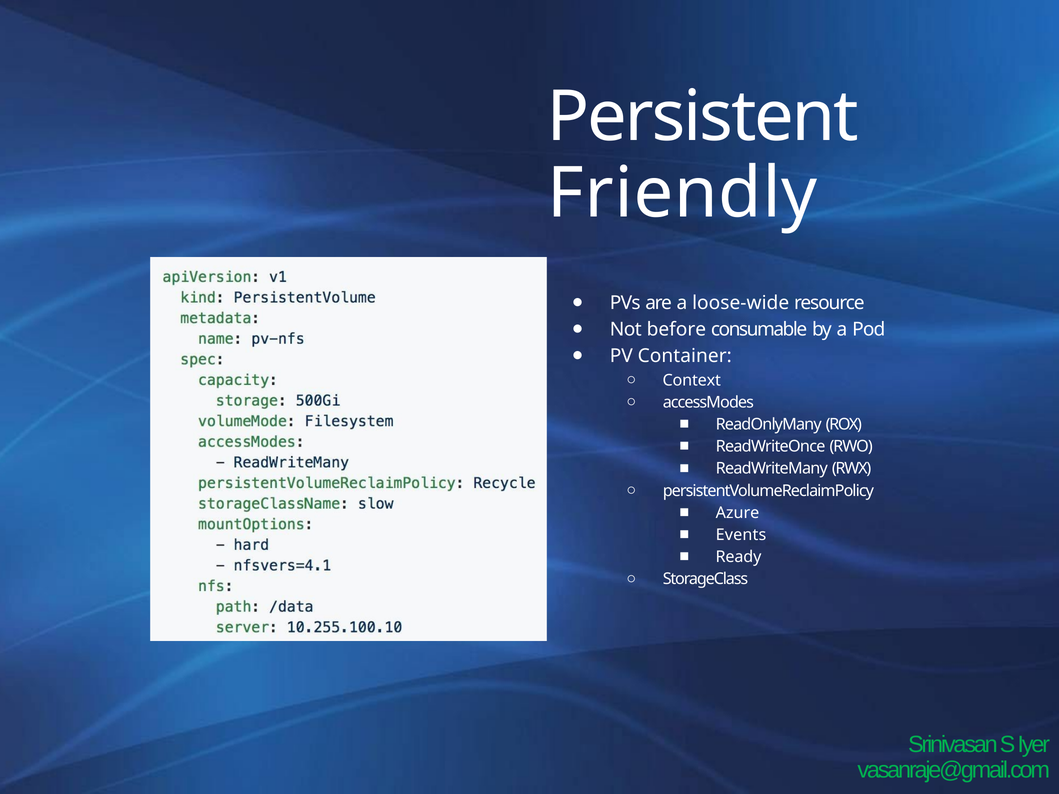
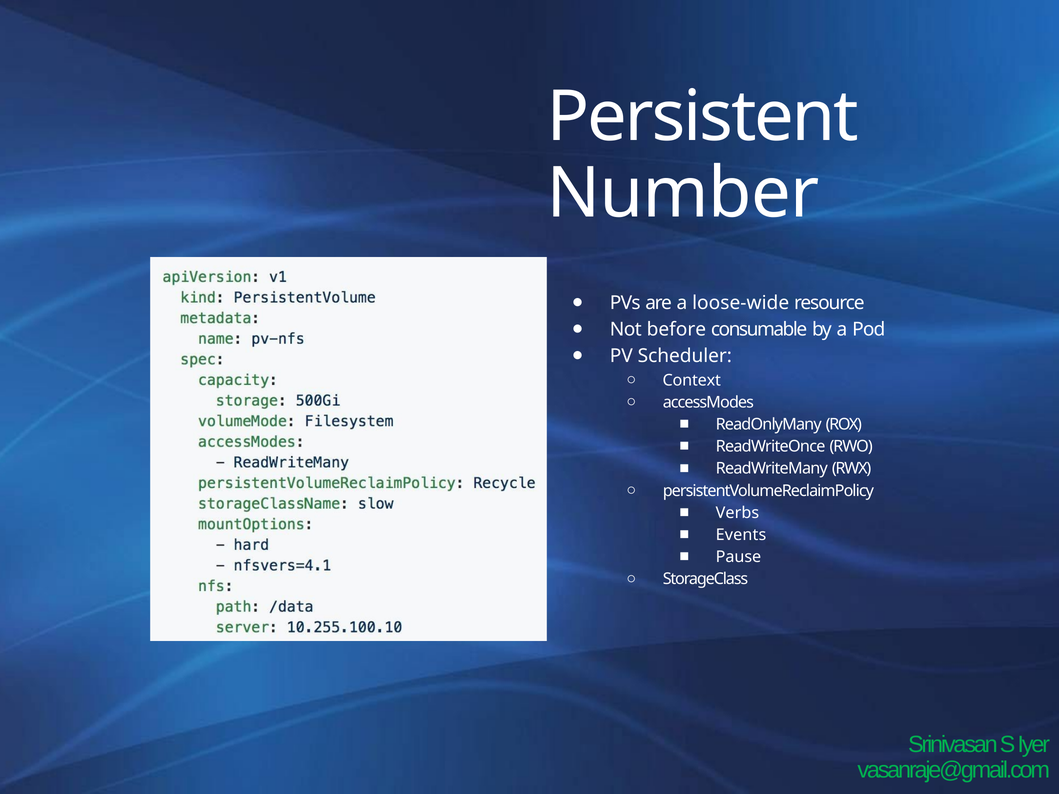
Friendly: Friendly -> Number
Container: Container -> Scheduler
Azure: Azure -> Verbs
Ready: Ready -> Pause
